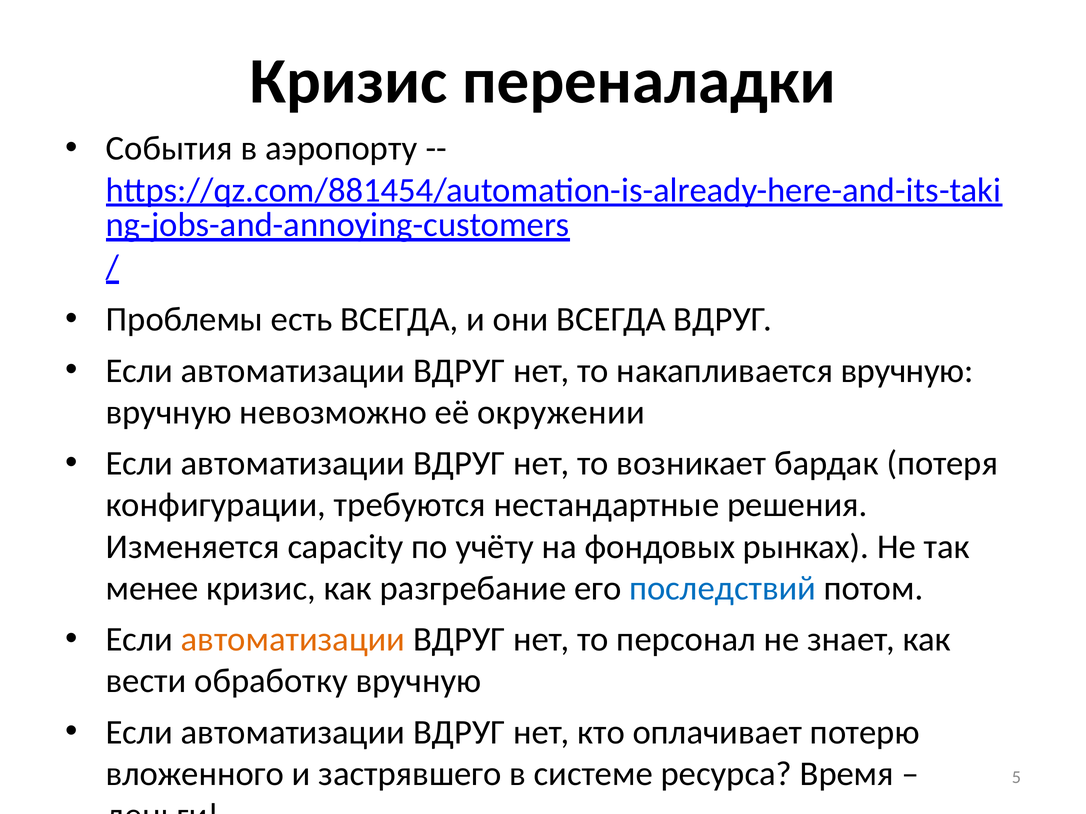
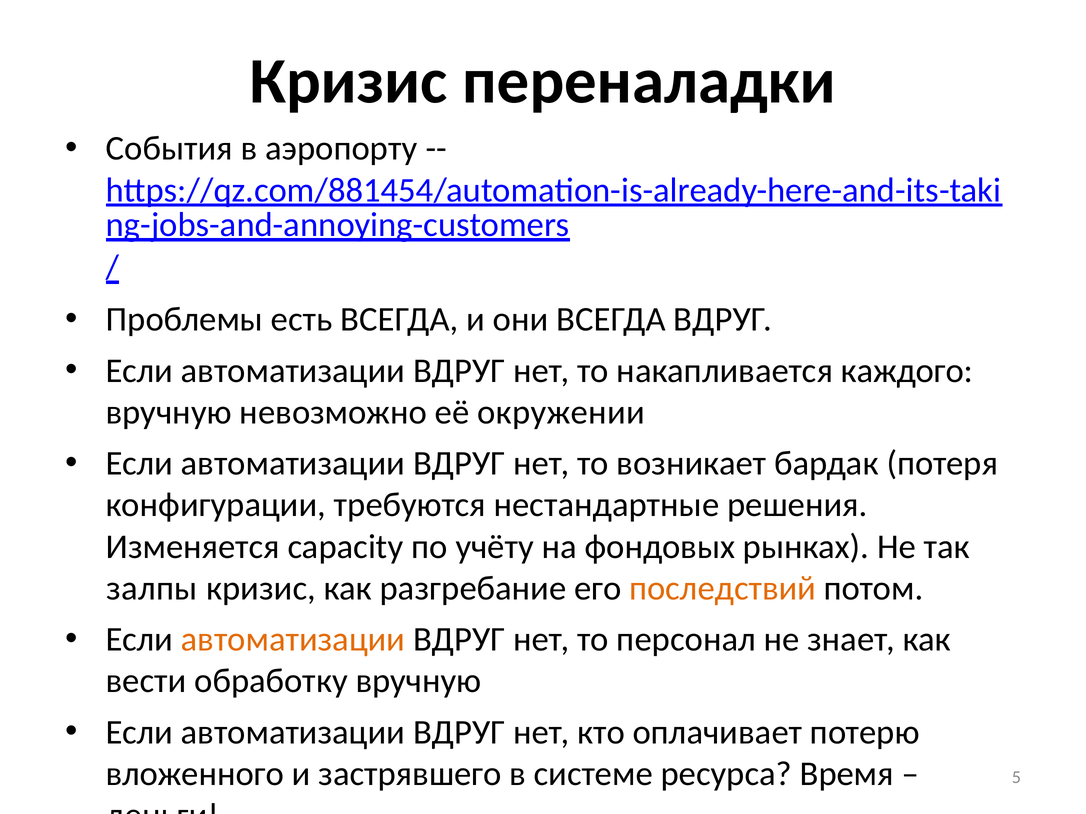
накапливается вручную: вручную -> каждого
менее: менее -> залпы
последствий colour: blue -> orange
